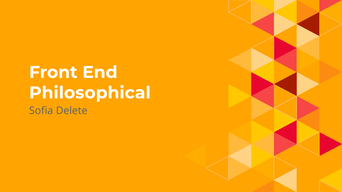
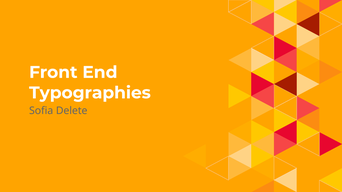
Philosophical: Philosophical -> Typographies
